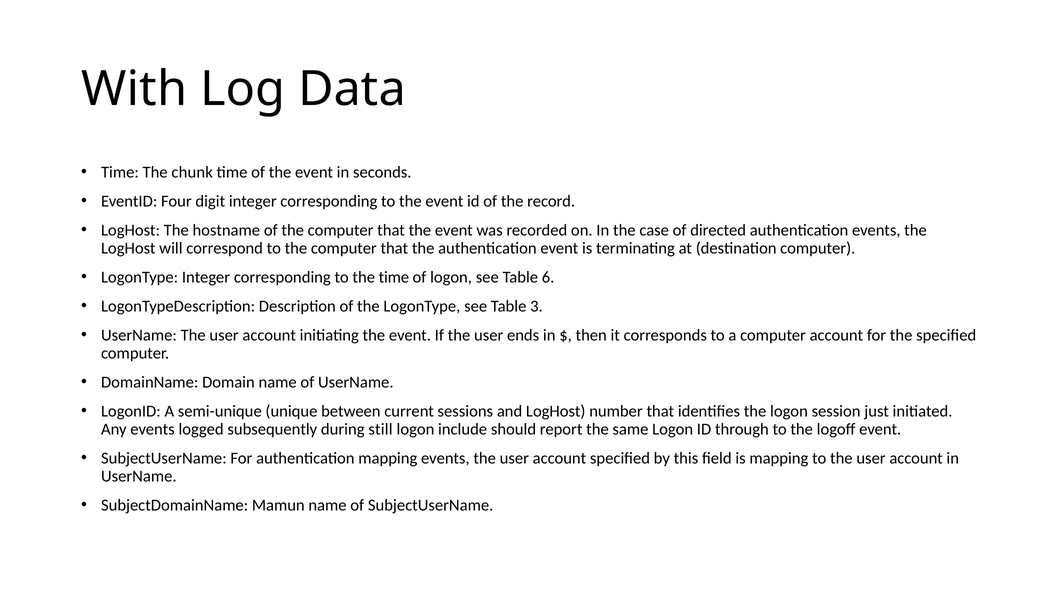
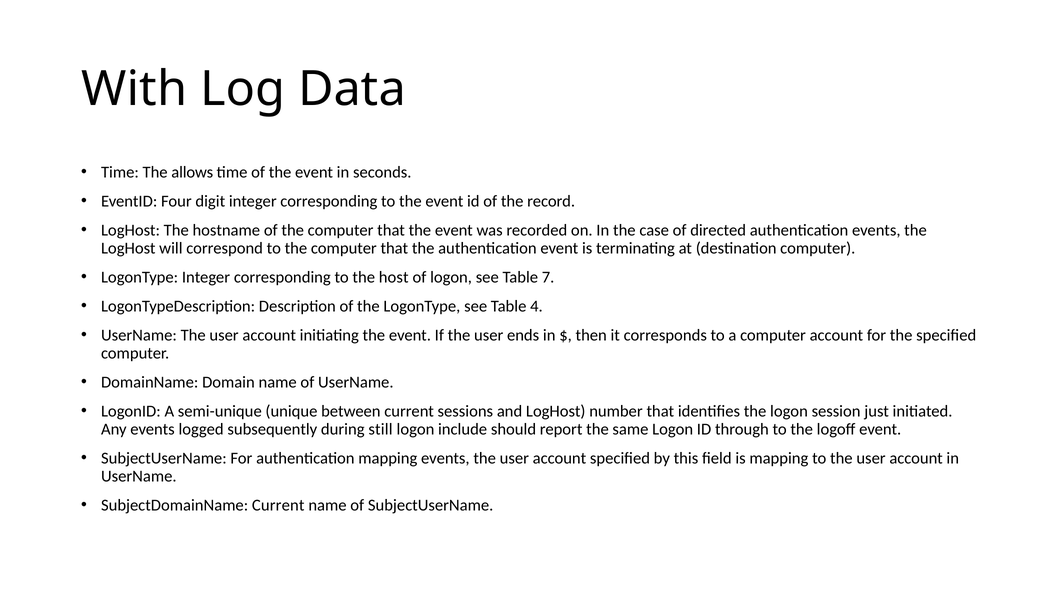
chunk: chunk -> allows
the time: time -> host
6: 6 -> 7
3: 3 -> 4
SubjectDomainName Mamun: Mamun -> Current
